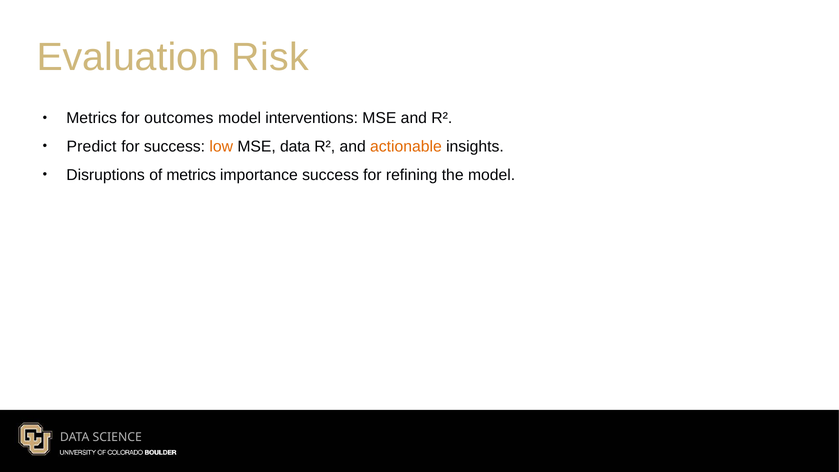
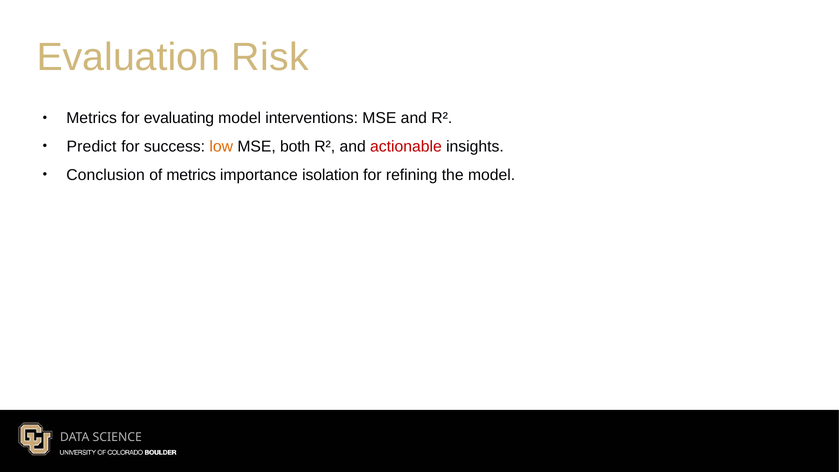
outcomes: outcomes -> evaluating
MSE data: data -> both
actionable colour: orange -> red
Disruptions: Disruptions -> Conclusion
importance success: success -> isolation
